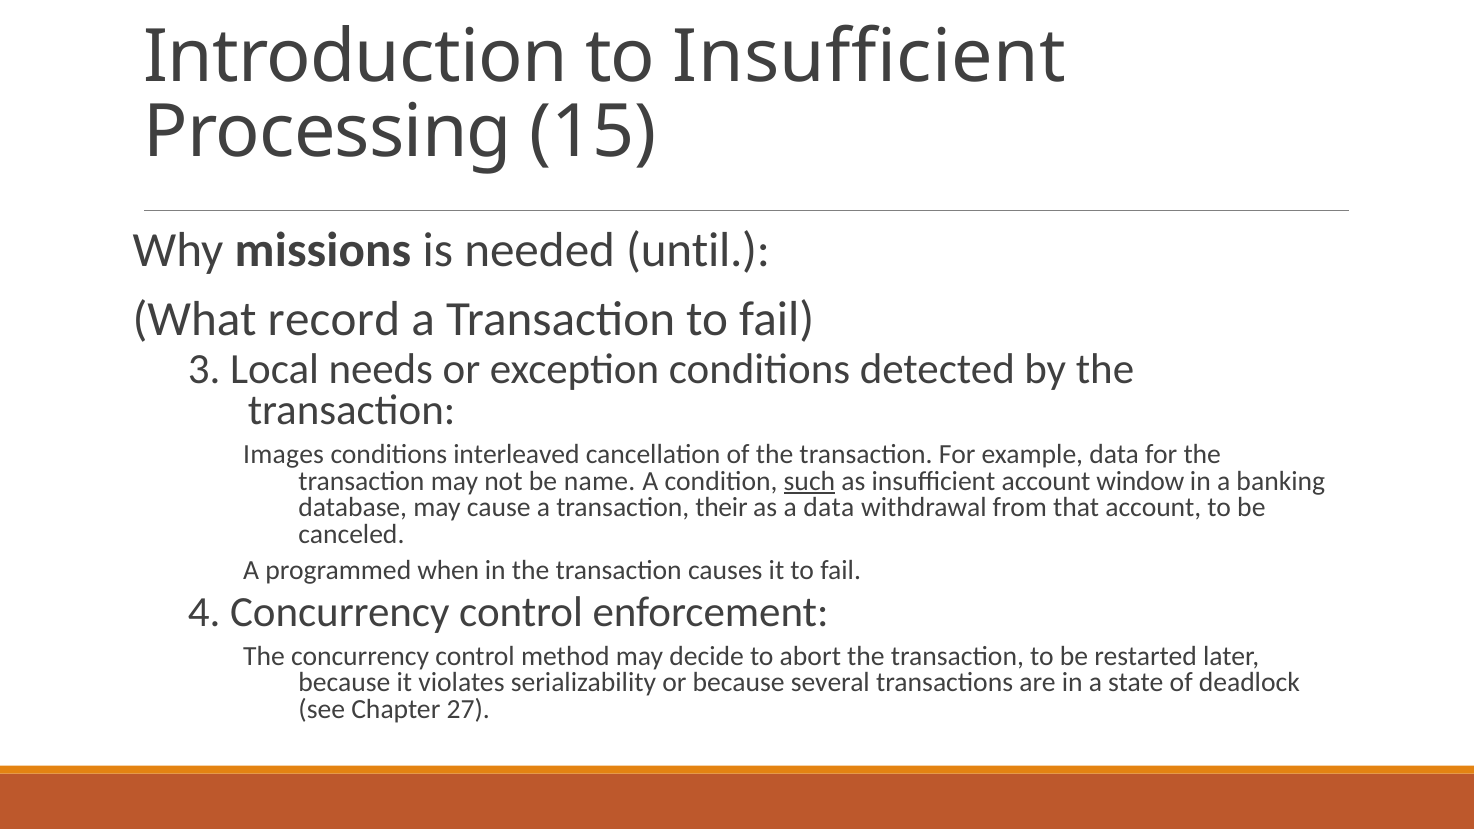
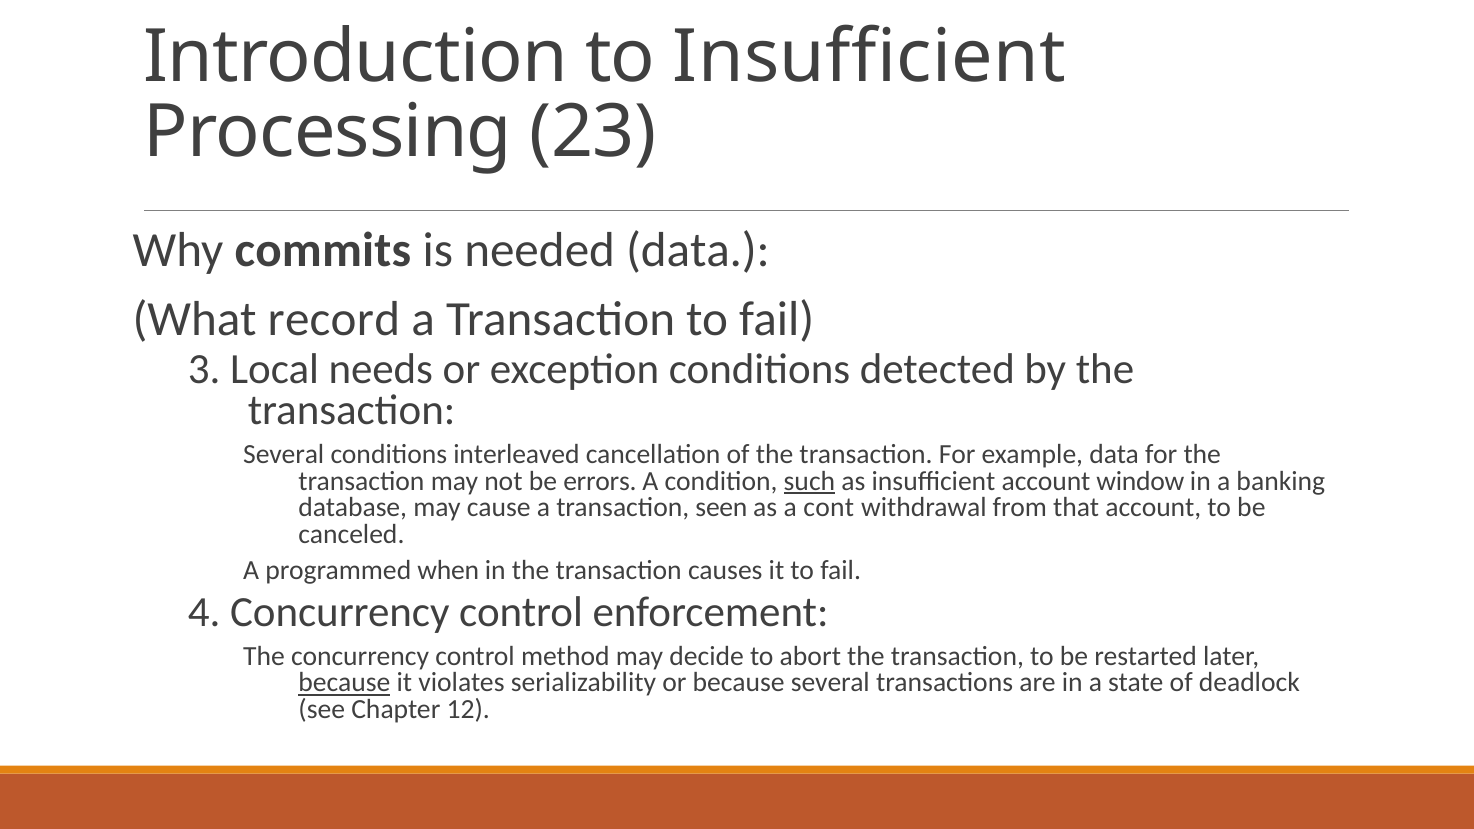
15: 15 -> 23
missions: missions -> commits
needed until: until -> data
Images at (284, 455): Images -> Several
name: name -> errors
their: their -> seen
a data: data -> cont
because at (344, 683) underline: none -> present
27: 27 -> 12
